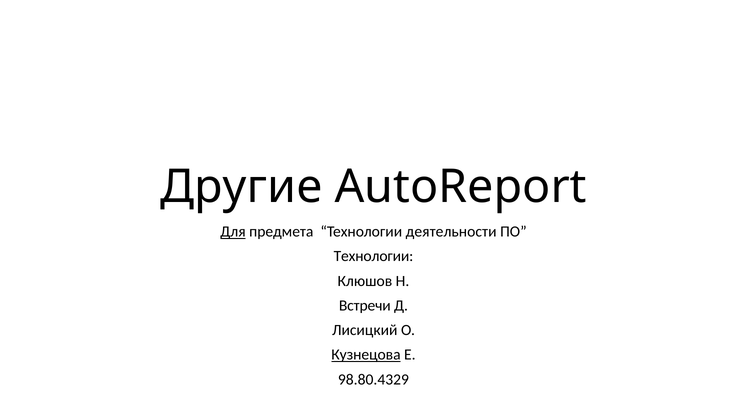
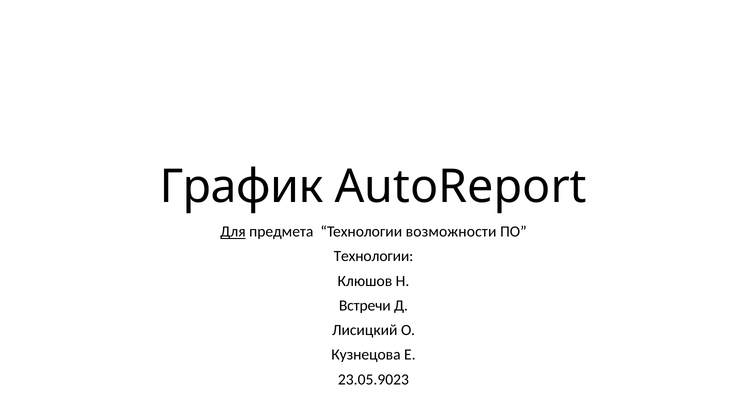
Другие: Другие -> График
деятельности: деятельности -> возможности
Кузнецова underline: present -> none
98.80.4329: 98.80.4329 -> 23.05.9023
